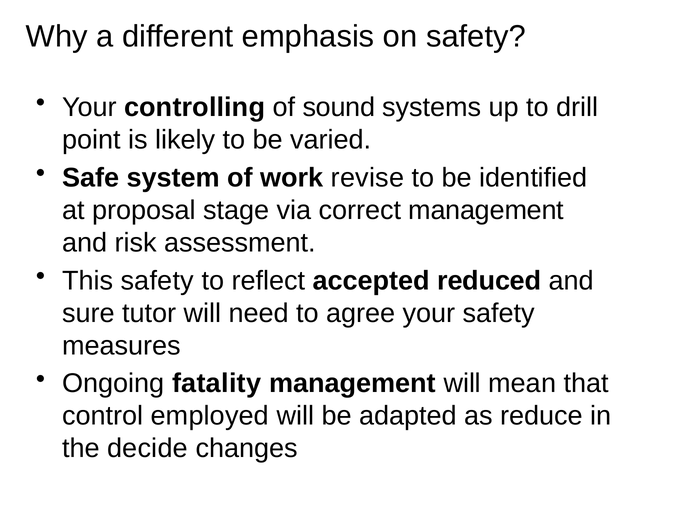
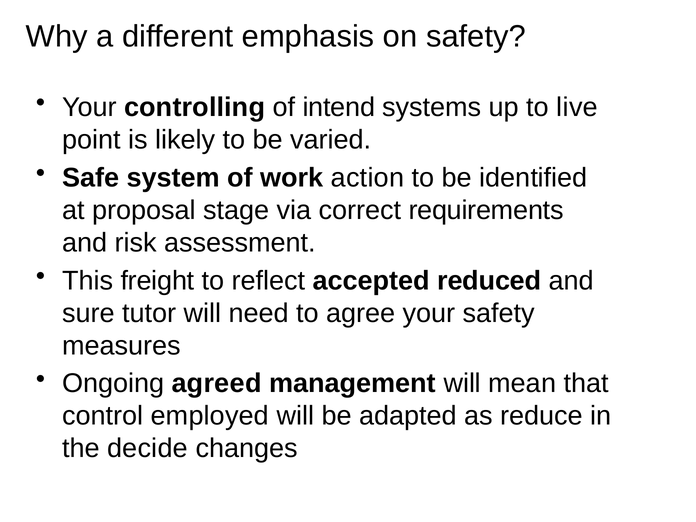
sound: sound -> intend
drill: drill -> live
revise: revise -> action
correct management: management -> requirements
This safety: safety -> freight
fatality: fatality -> agreed
